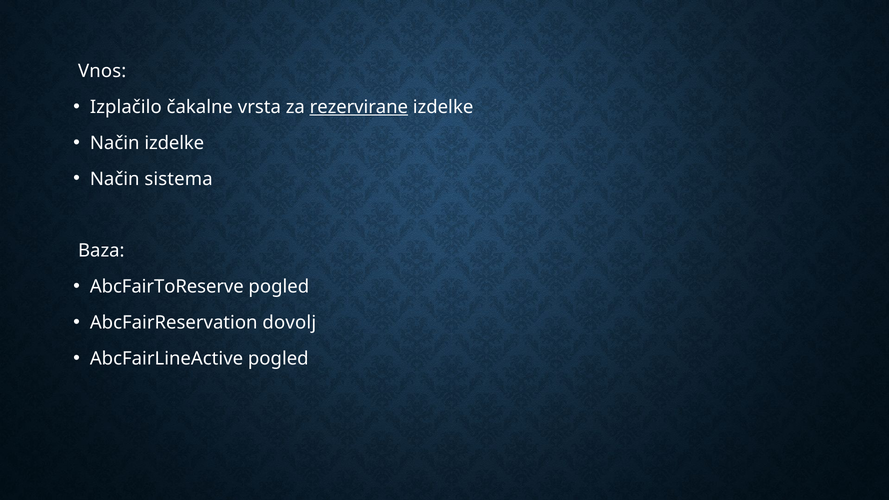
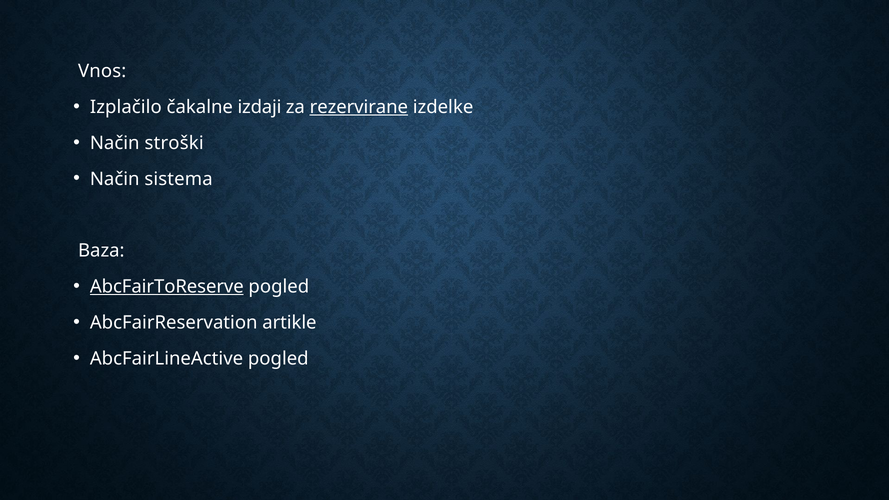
vrsta: vrsta -> izdaji
Način izdelke: izdelke -> stroški
AbcFairToReserve underline: none -> present
dovolj: dovolj -> artikle
